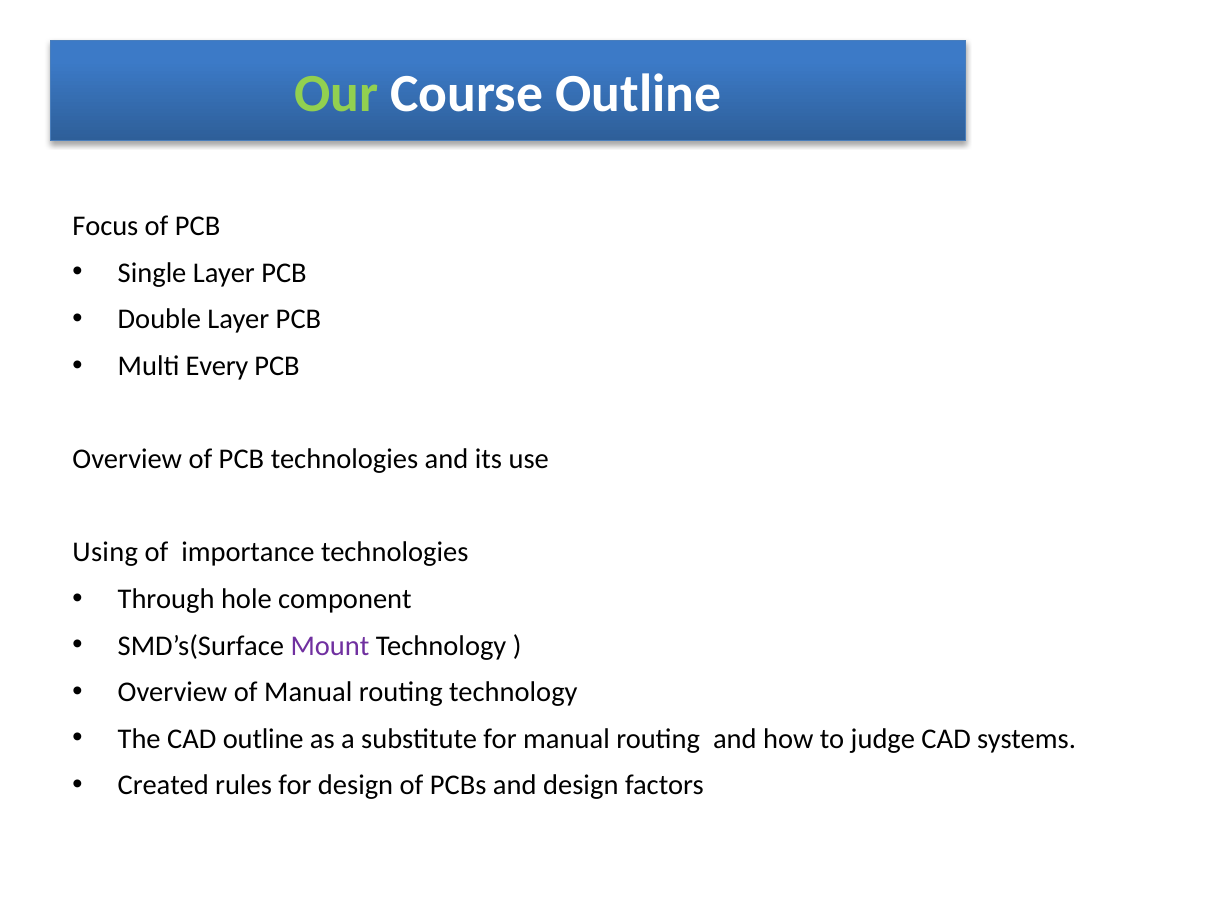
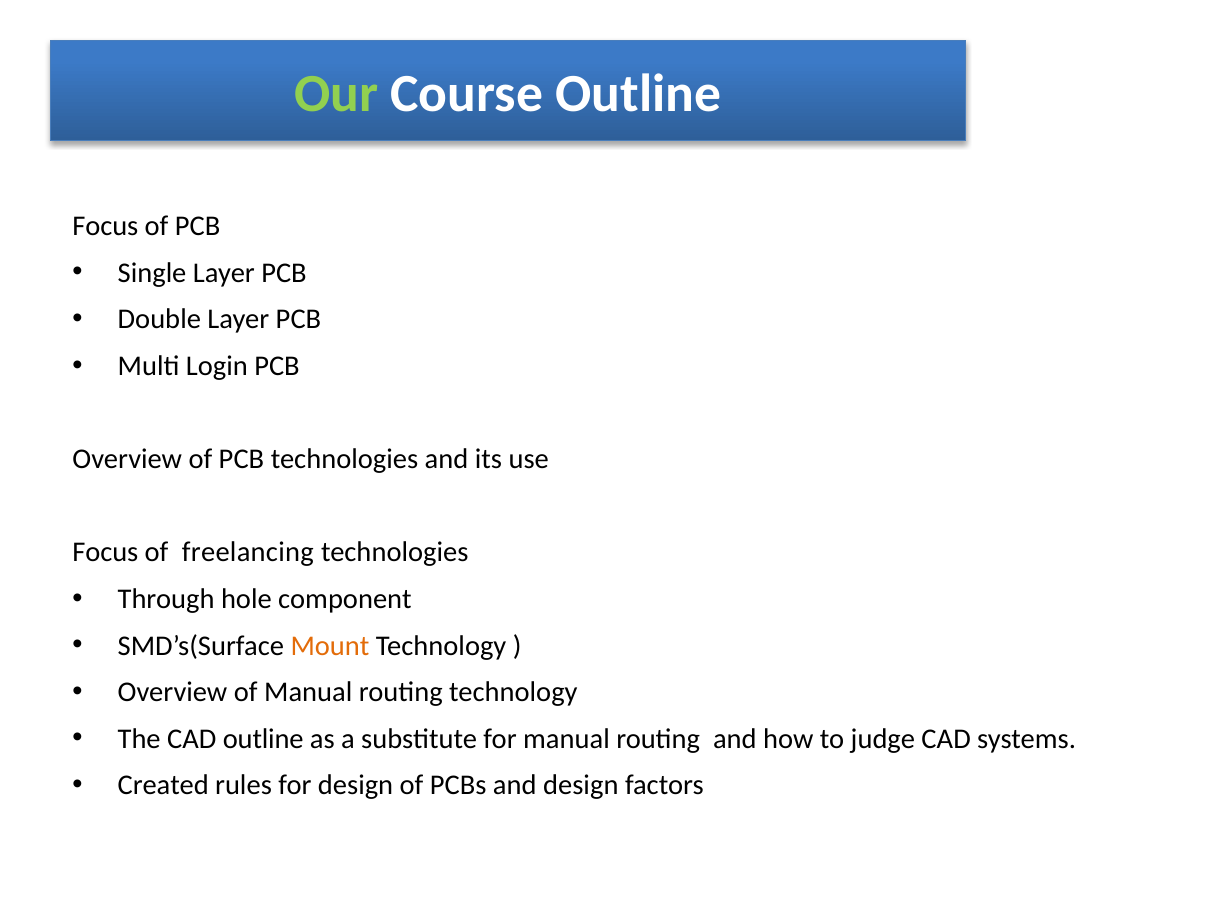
Every: Every -> Login
Using at (105, 553): Using -> Focus
importance: importance -> freelancing
Mount colour: purple -> orange
